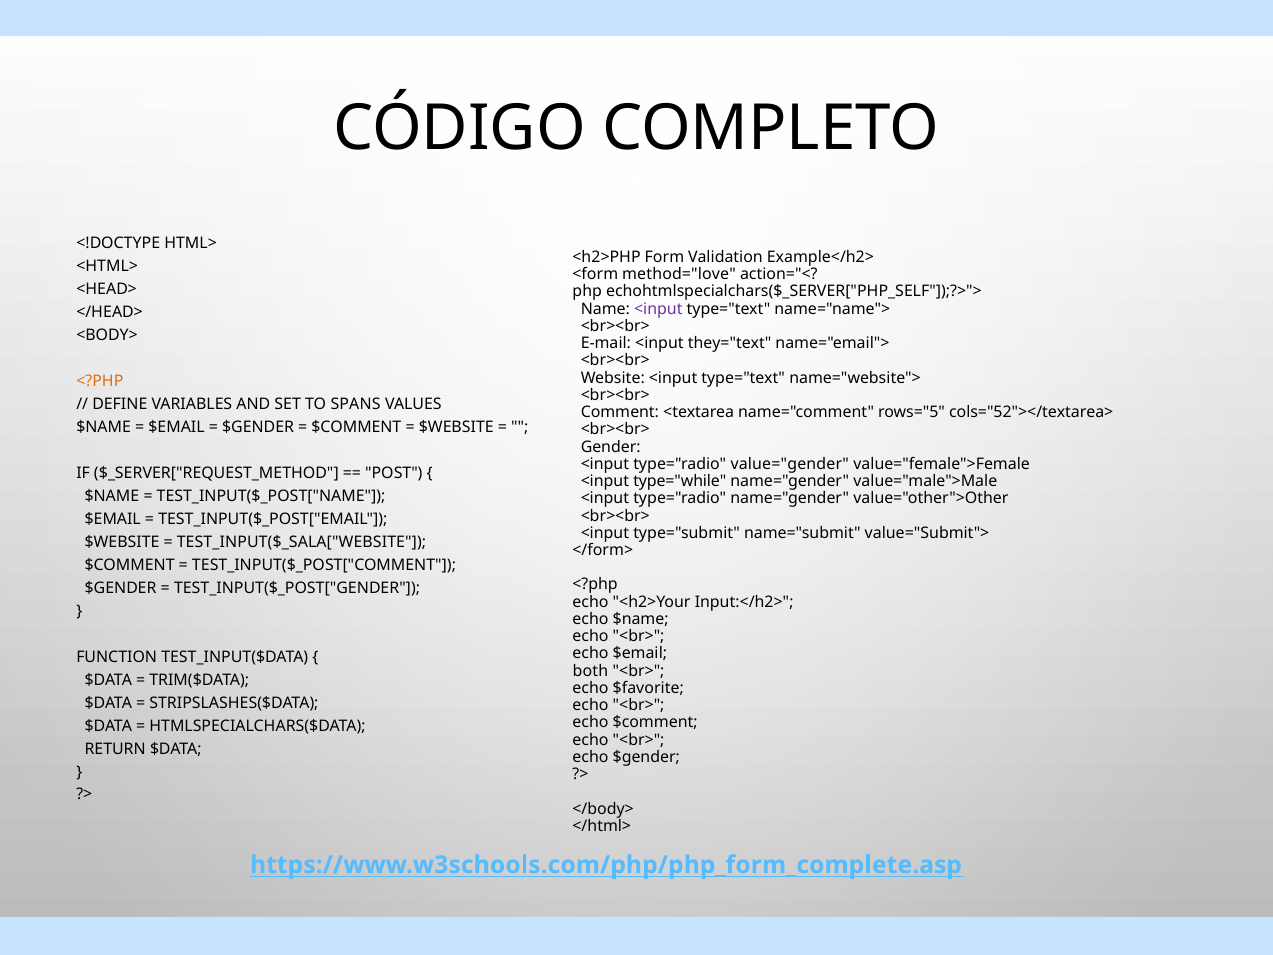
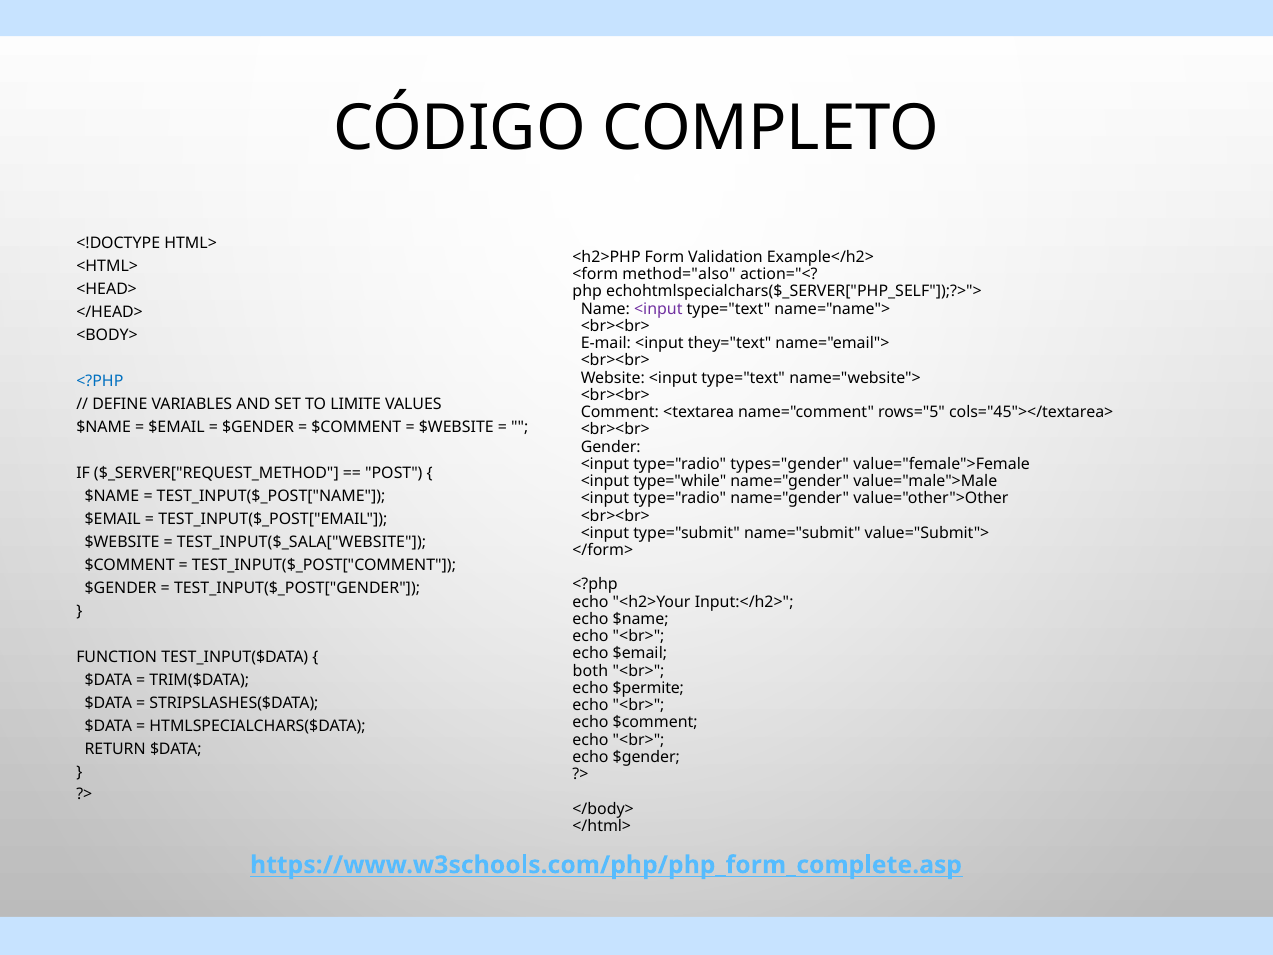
method="love: method="love -> method="also
<?PHP at (100, 381) colour: orange -> blue
SPANS: SPANS -> LIMITE
cols="52"></textarea>: cols="52"></textarea> -> cols="45"></textarea>
value="gender: value="gender -> types="gender
$favorite: $favorite -> $permite
